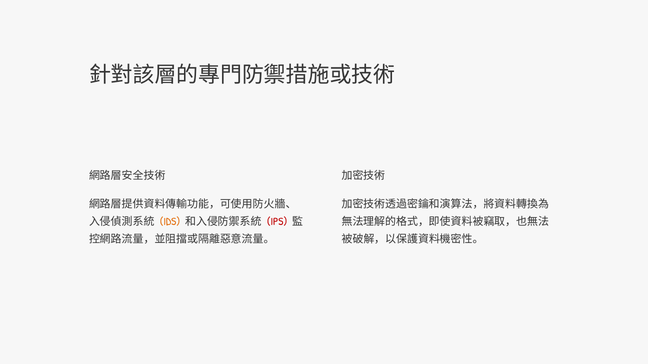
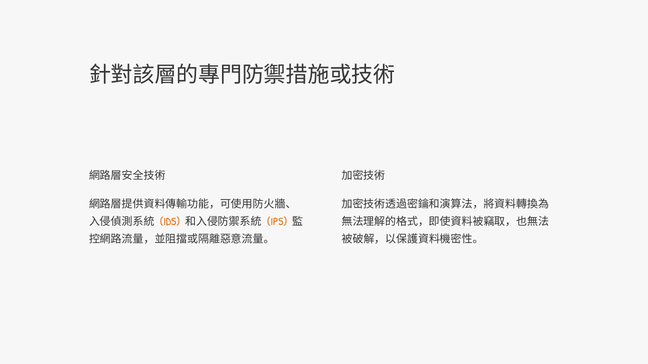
IPS colour: red -> orange
